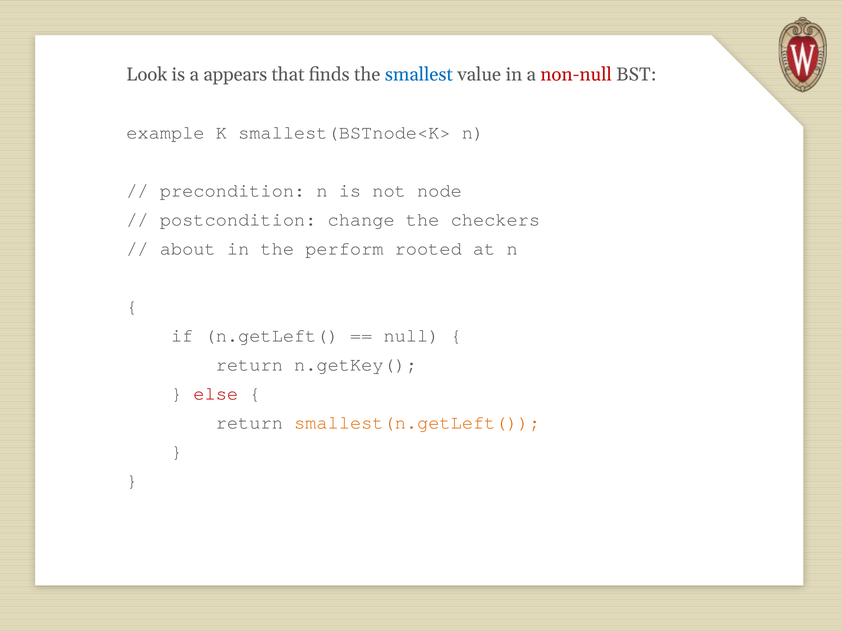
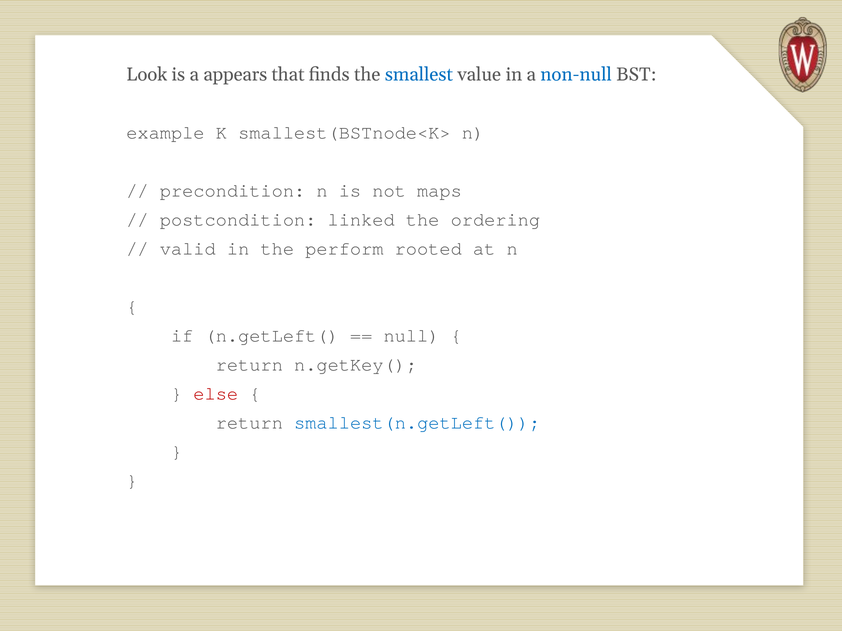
non-null colour: red -> blue
node: node -> maps
change: change -> linked
checkers: checkers -> ordering
about: about -> valid
smallest(n.getLeft( colour: orange -> blue
